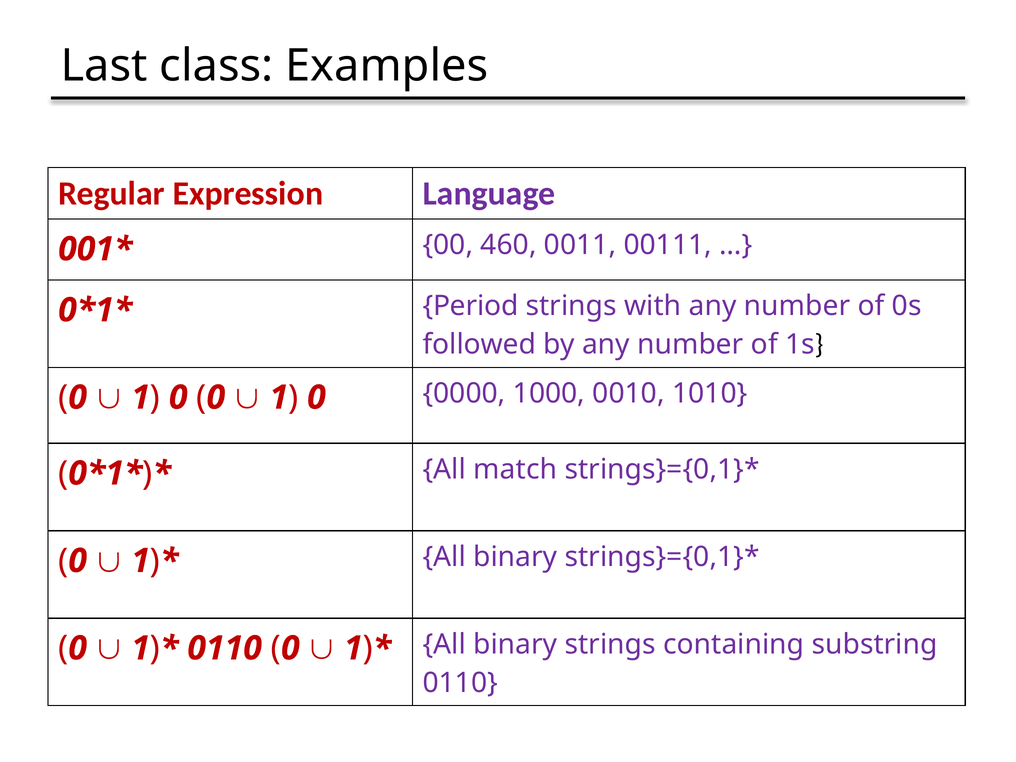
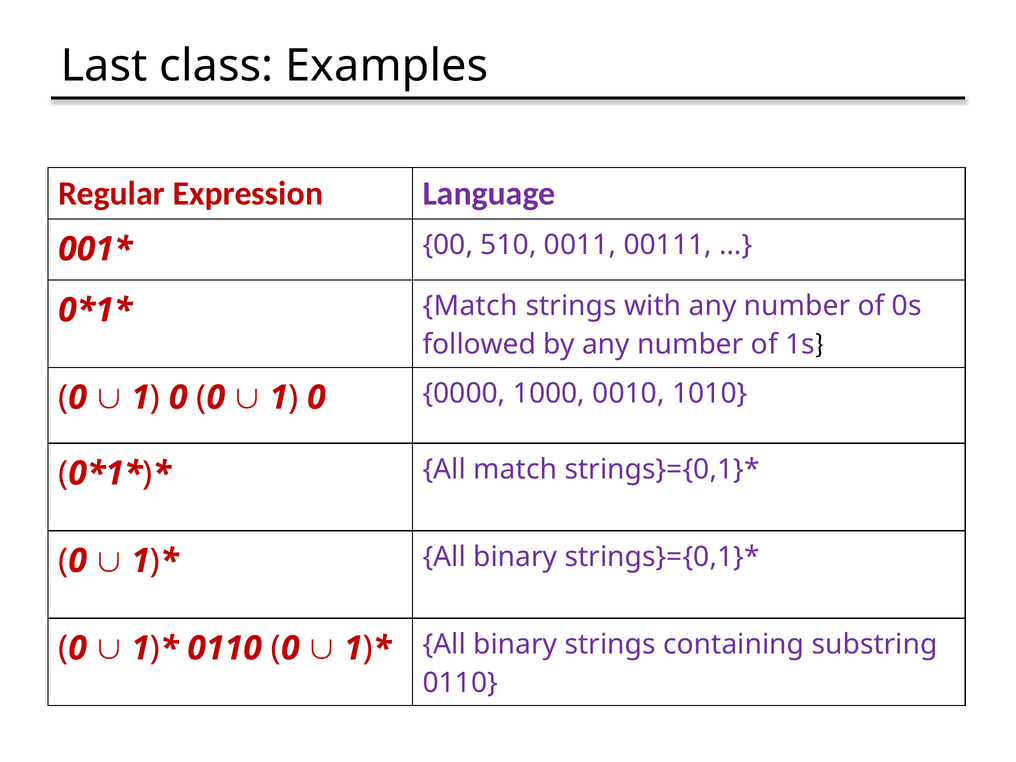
460: 460 -> 510
Period at (471, 306): Period -> Match
